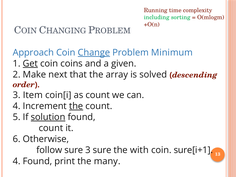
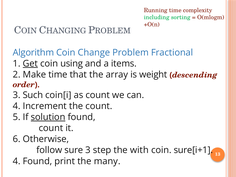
Approach: Approach -> Algorithm
Change underline: present -> none
Minimum: Minimum -> Fractional
coins: coins -> using
given: given -> items
Make next: next -> time
solved: solved -> weight
Item: Item -> Such
the at (76, 106) underline: present -> none
3 sure: sure -> step
